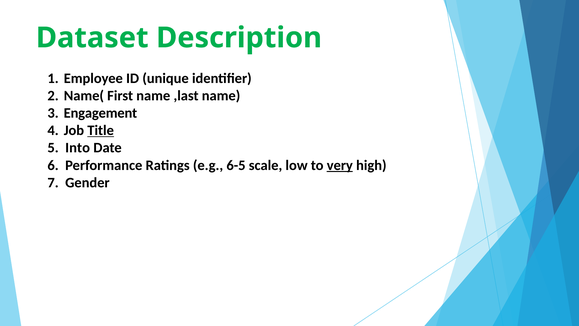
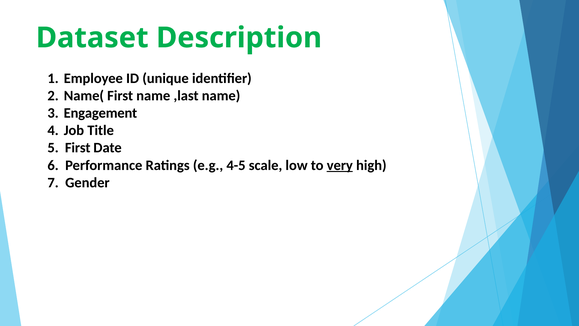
Title underline: present -> none
5 Into: Into -> First
6-5: 6-5 -> 4-5
